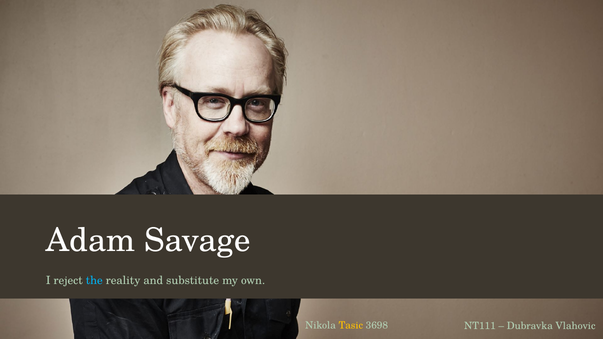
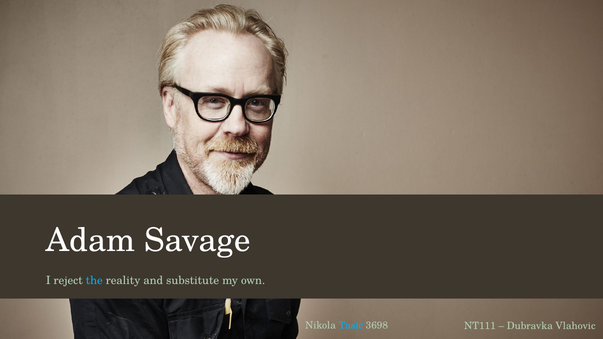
Tasic colour: yellow -> light blue
